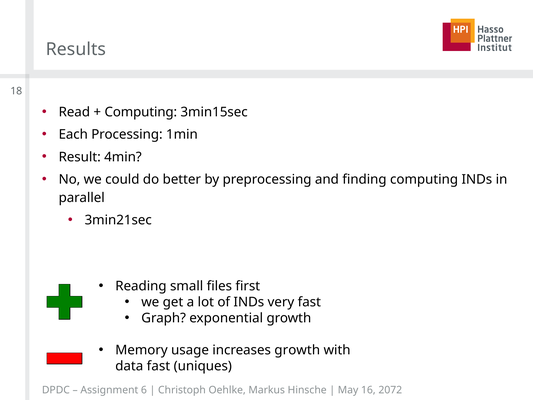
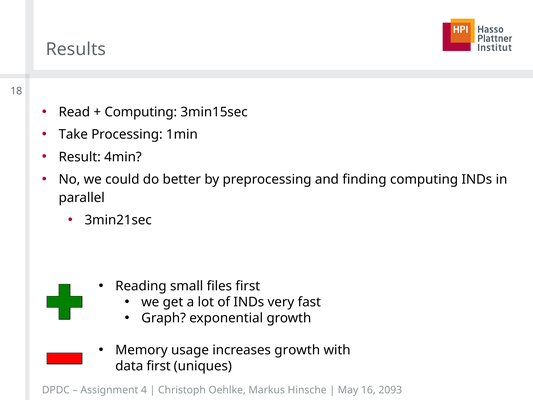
Each: Each -> Take
data fast: fast -> first
6: 6 -> 4
2072: 2072 -> 2093
